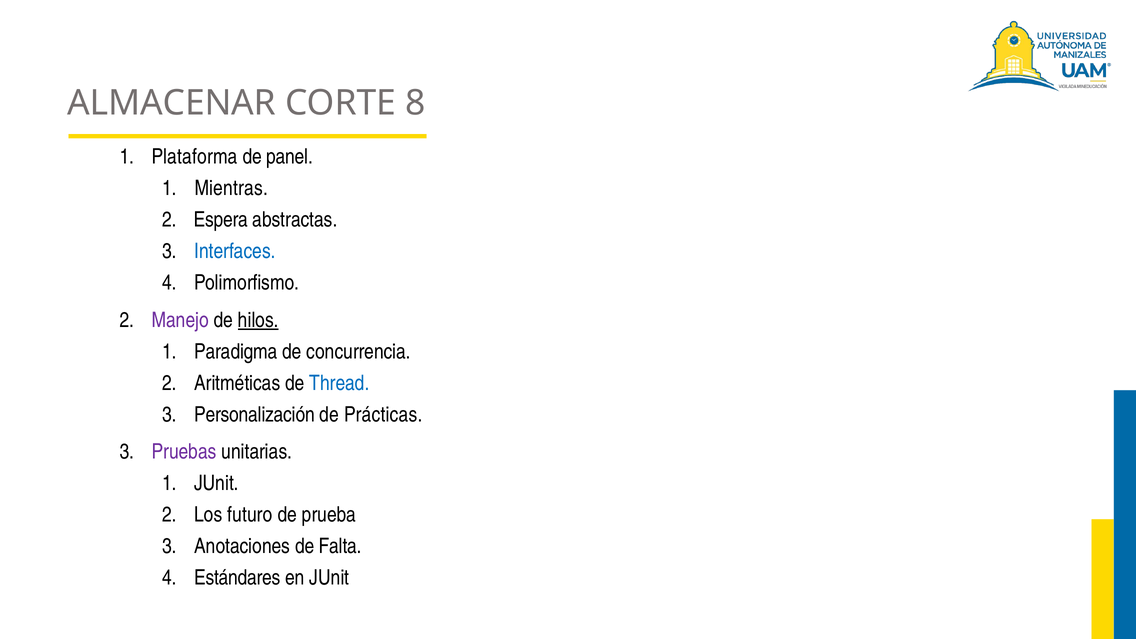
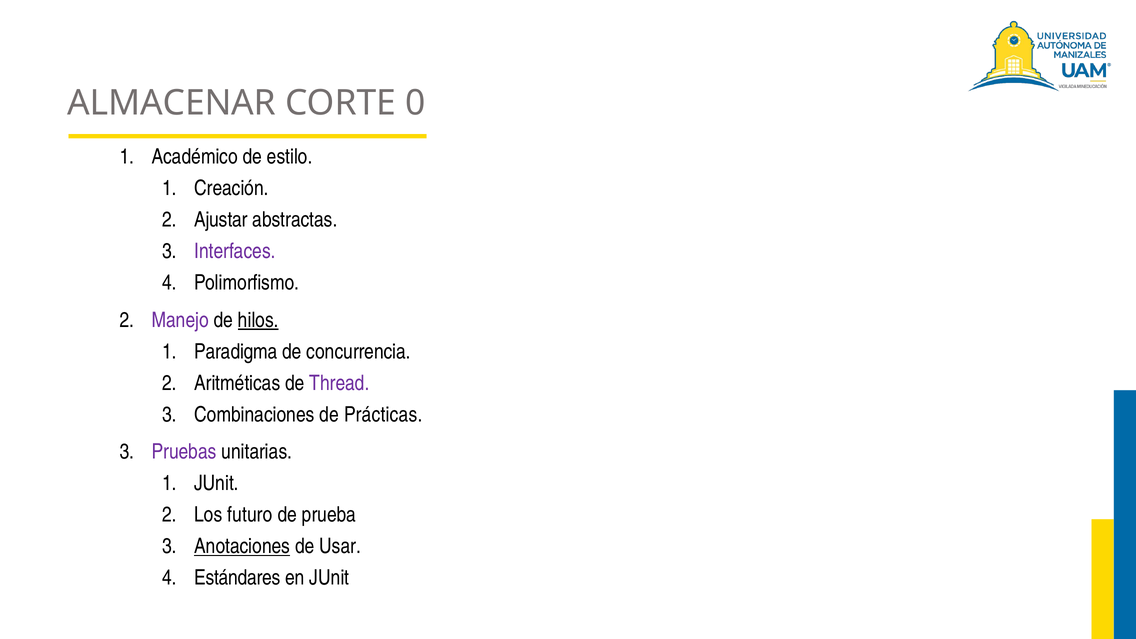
8: 8 -> 0
Plataforma: Plataforma -> Académico
panel: panel -> estilo
Mientras: Mientras -> Creación
Espera: Espera -> Ajustar
Interfaces colour: blue -> purple
Thread colour: blue -> purple
Personalización: Personalización -> Combinaciones
Anotaciones underline: none -> present
Falta: Falta -> Usar
